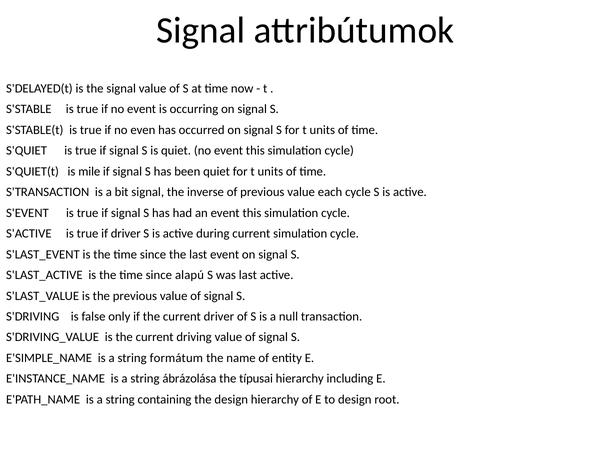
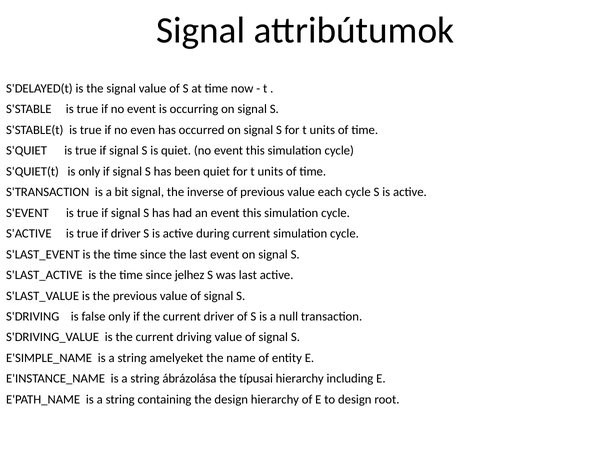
is mile: mile -> only
alapú: alapú -> jelhez
formátum: formátum -> amelyeket
